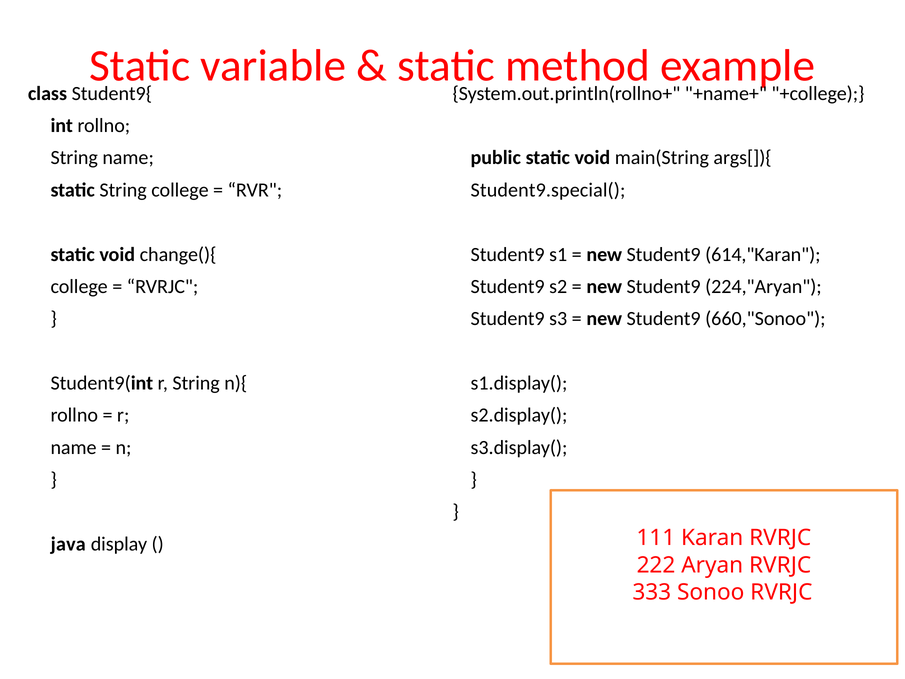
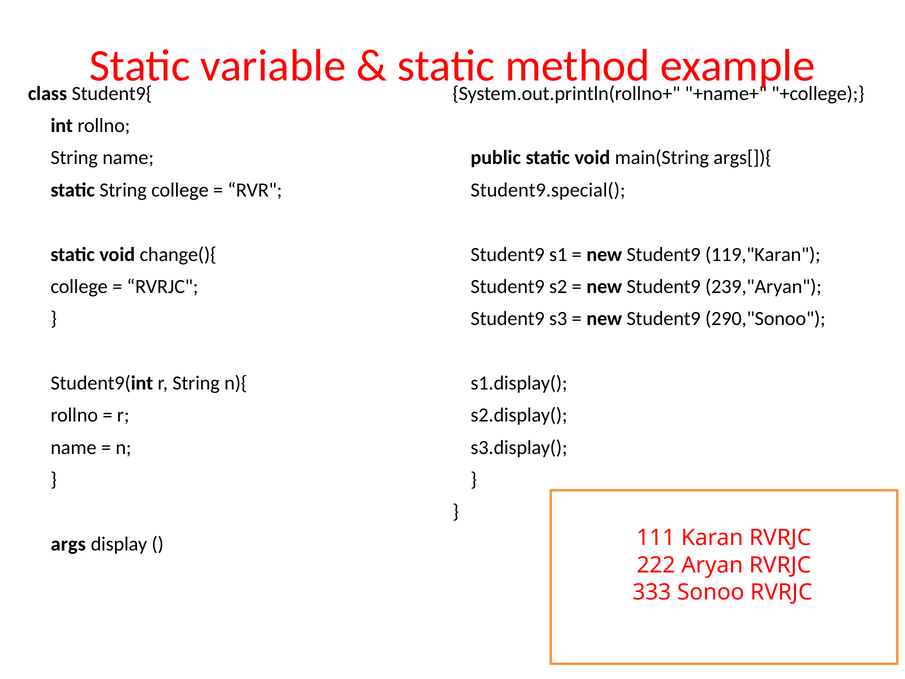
614,"Karan: 614,"Karan -> 119,"Karan
224,"Aryan: 224,"Aryan -> 239,"Aryan
660,"Sonoo: 660,"Sonoo -> 290,"Sonoo
java: java -> args
